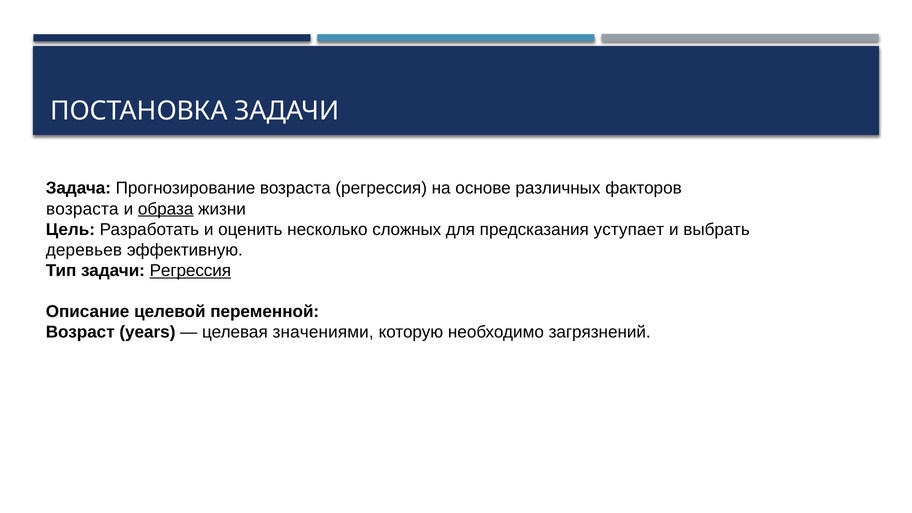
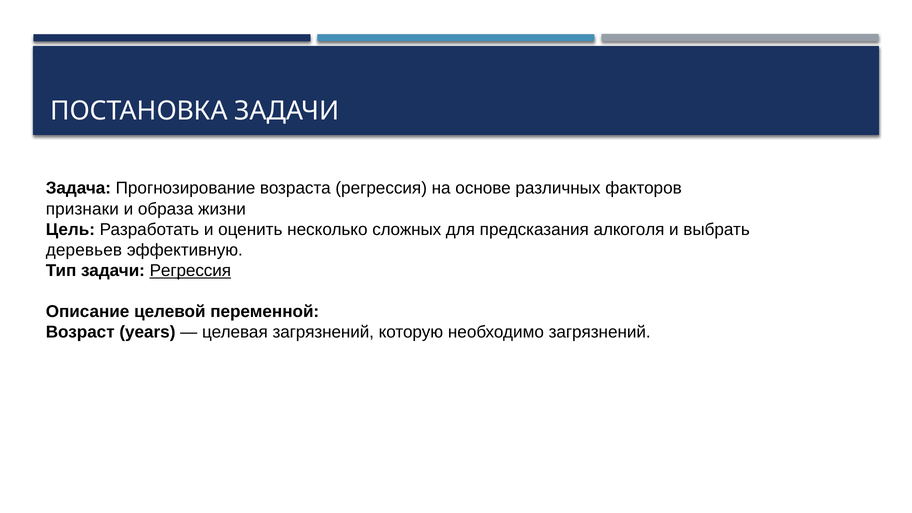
возраста at (82, 209): возраста -> признаки
образа underline: present -> none
уступает: уступает -> алкоголя
целевая значениями: значениями -> загрязнений
